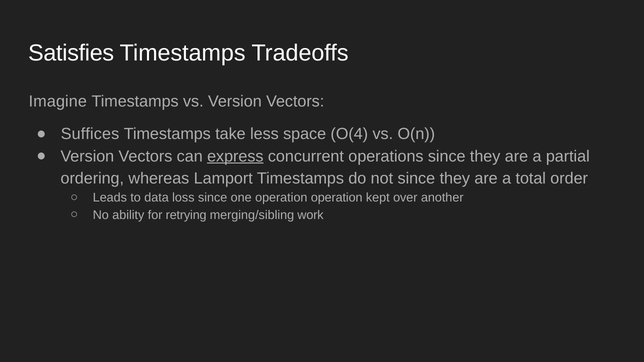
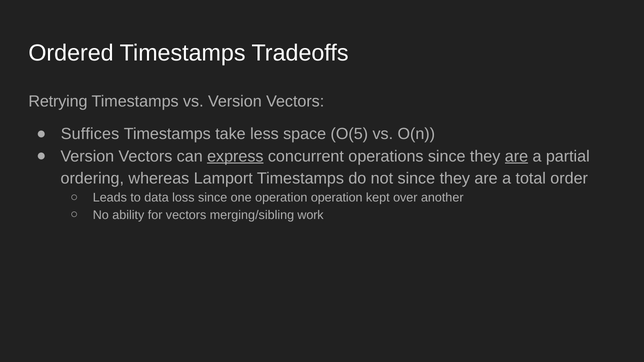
Satisfies: Satisfies -> Ordered
Imagine: Imagine -> Retrying
O(4: O(4 -> O(5
are at (516, 156) underline: none -> present
for retrying: retrying -> vectors
